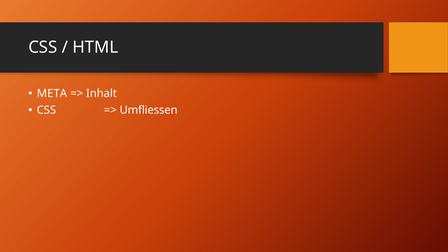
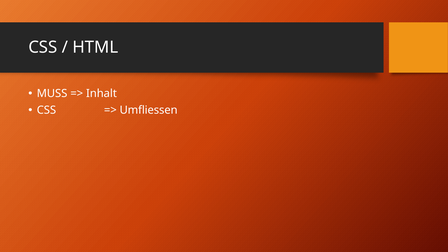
META: META -> MUSS
